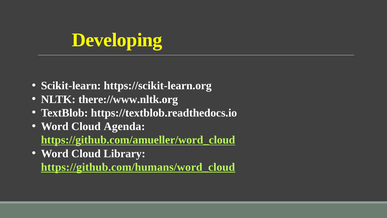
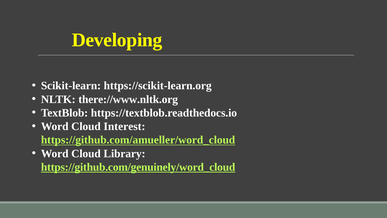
Agenda: Agenda -> Interest
https://github.com/humans/word_cloud: https://github.com/humans/word_cloud -> https://github.com/genuinely/word_cloud
